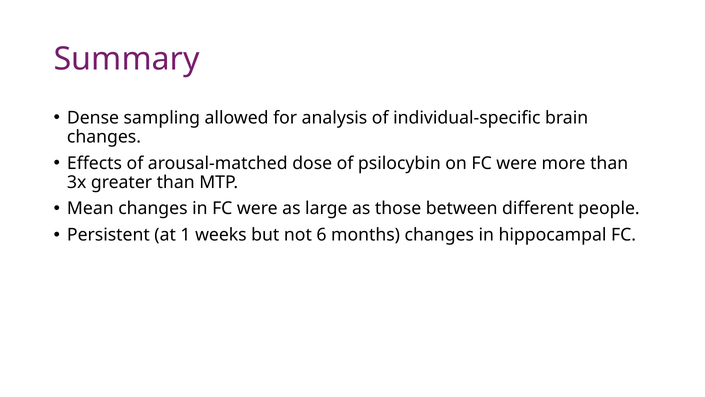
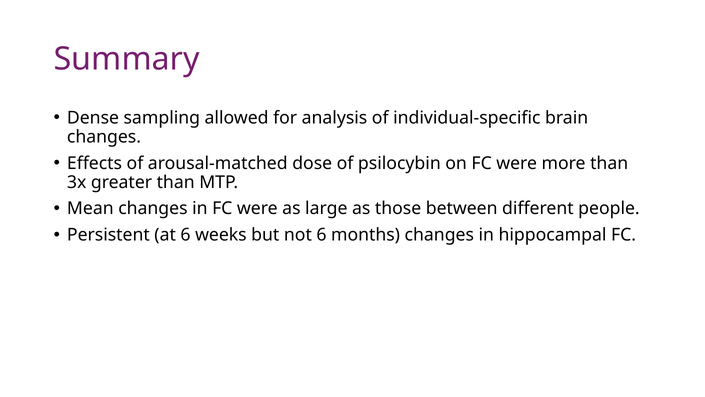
at 1: 1 -> 6
